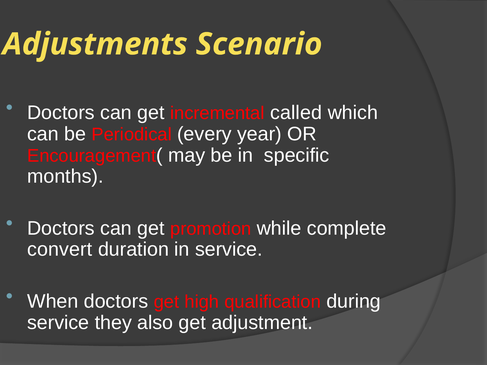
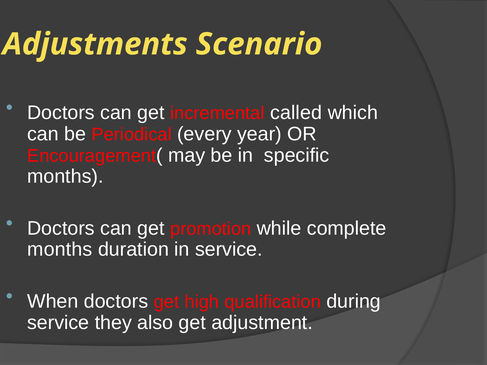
convert at (60, 250): convert -> months
